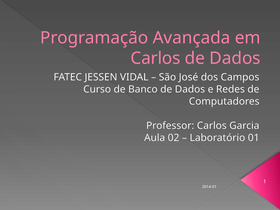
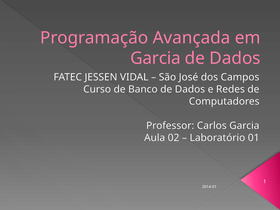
Carlos at (155, 58): Carlos -> Garcia
